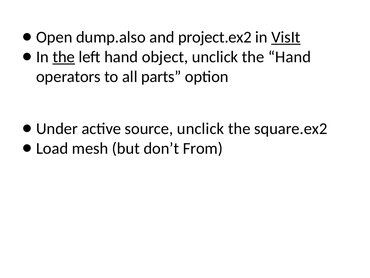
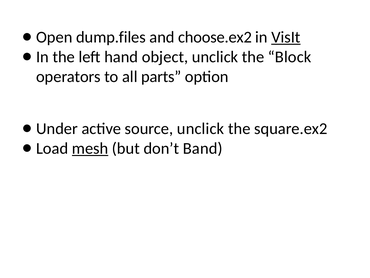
dump.also: dump.also -> dump.files
project.ex2: project.ex2 -> choose.ex2
the at (64, 57) underline: present -> none
the Hand: Hand -> Block
mesh underline: none -> present
From: From -> Band
